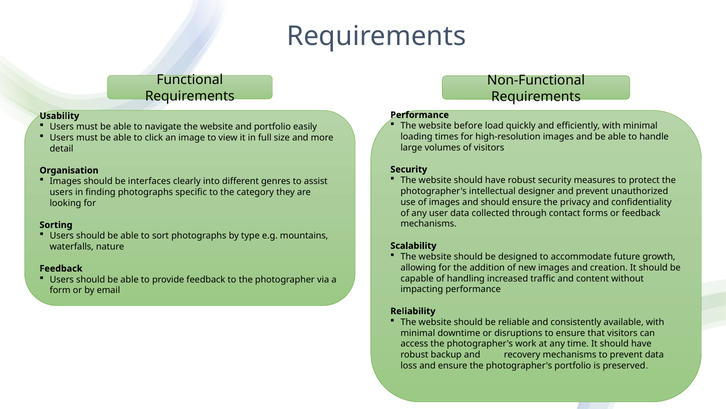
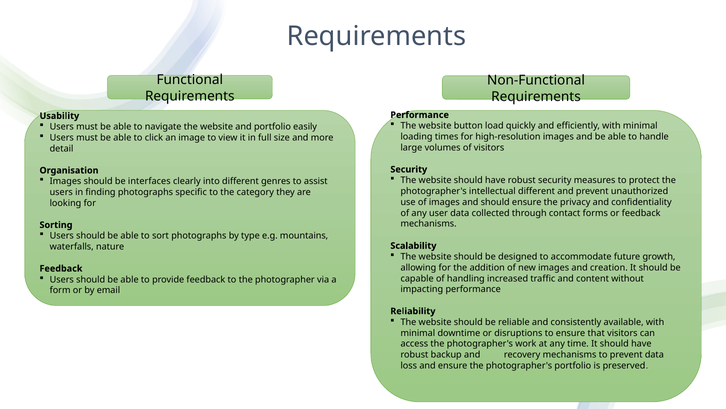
before: before -> button
intellectual designer: designer -> different
